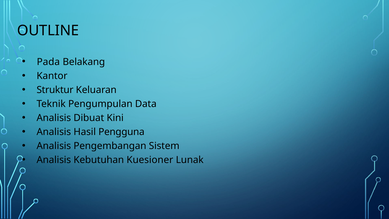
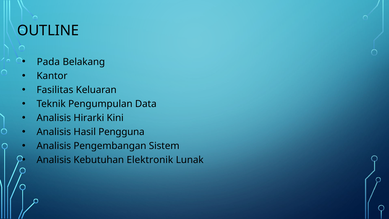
Struktur: Struktur -> Fasilitas
Dibuat: Dibuat -> Hirarki
Kuesioner: Kuesioner -> Elektronik
